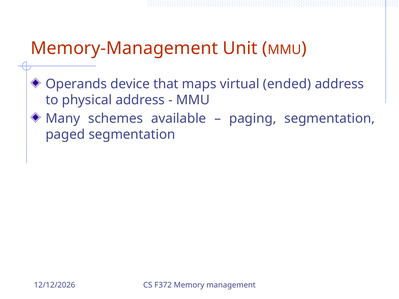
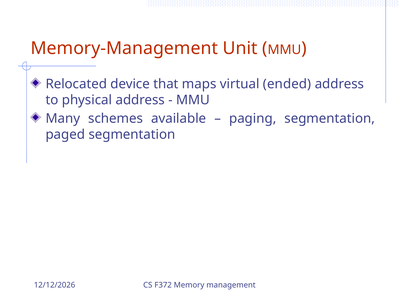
Operands: Operands -> Relocated
